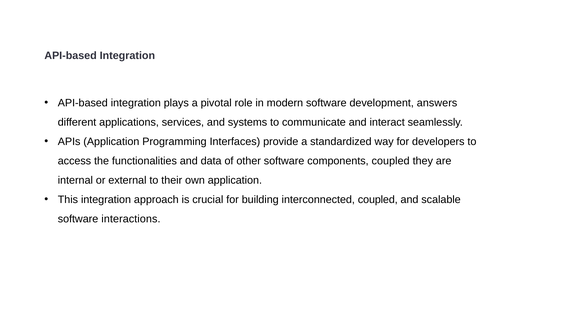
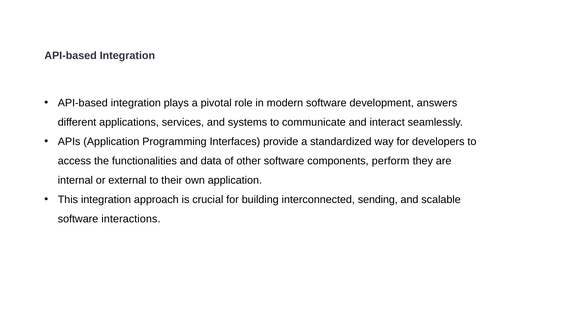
components coupled: coupled -> perform
interconnected coupled: coupled -> sending
